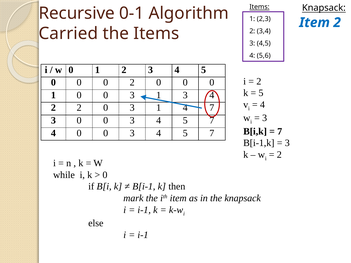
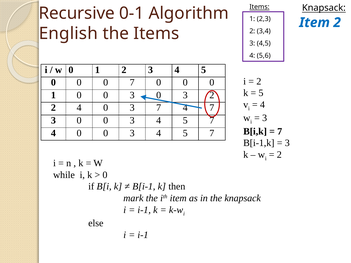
Carried: Carried -> English
0 2: 2 -> 7
0 0 3 1: 1 -> 0
4 at (212, 95): 4 -> 2
2 2: 2 -> 4
1 at (159, 108): 1 -> 7
